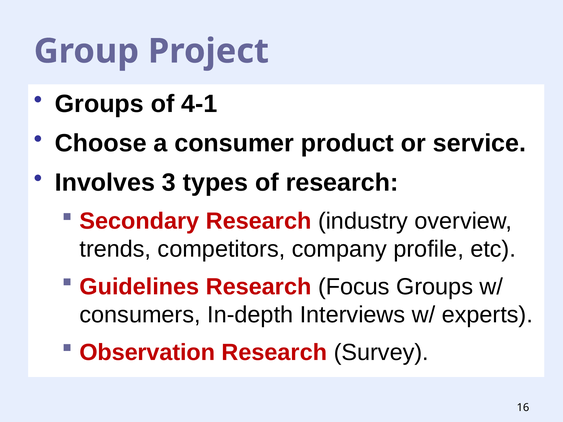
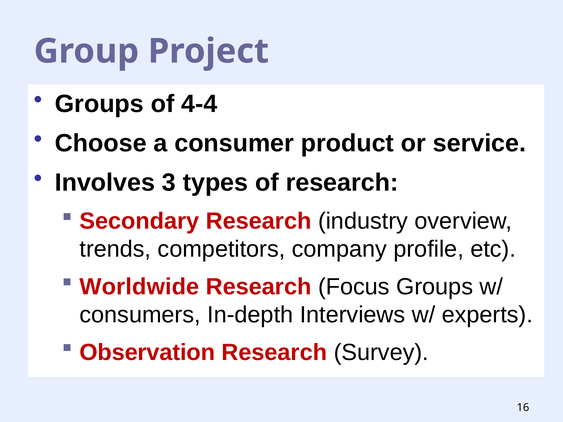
4-1: 4-1 -> 4-4
Guidelines: Guidelines -> Worldwide
